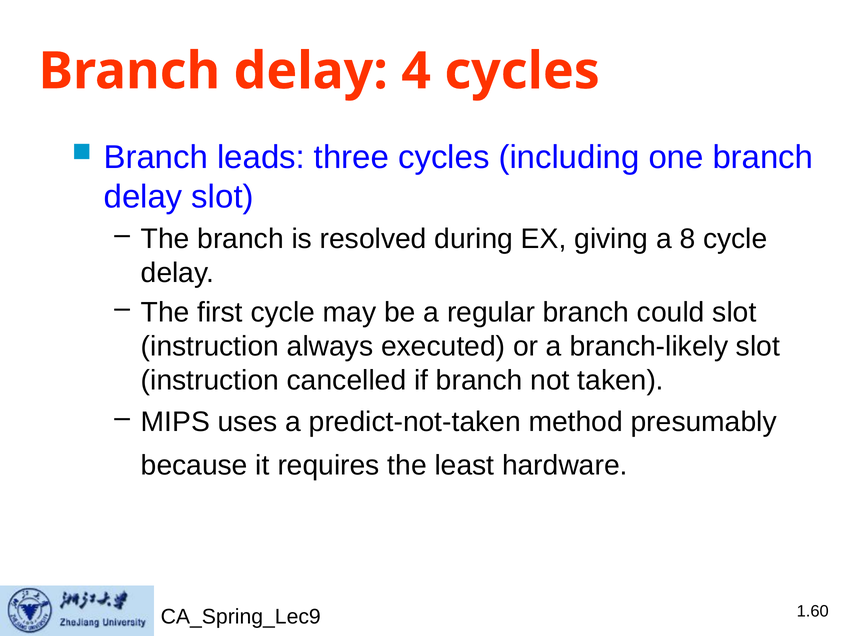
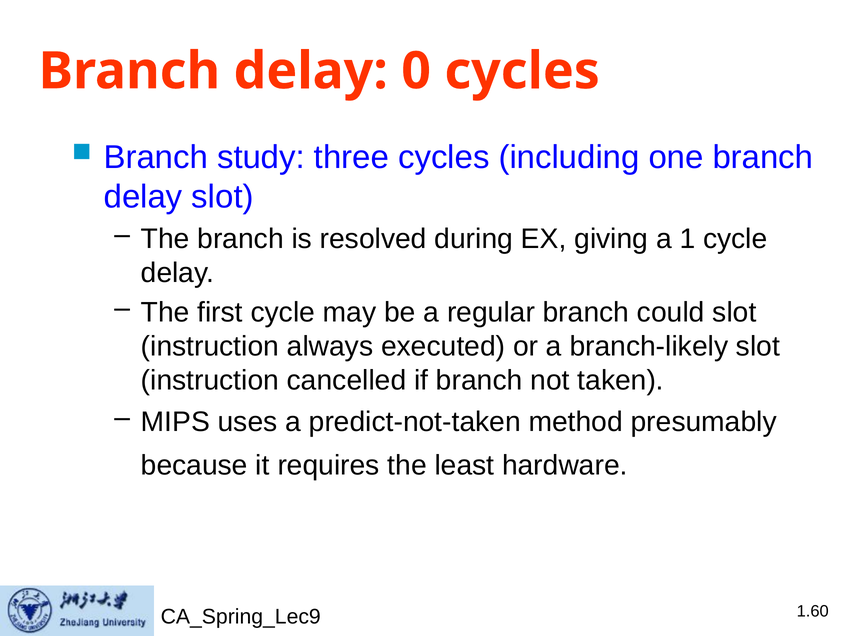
4: 4 -> 0
leads: leads -> study
8: 8 -> 1
